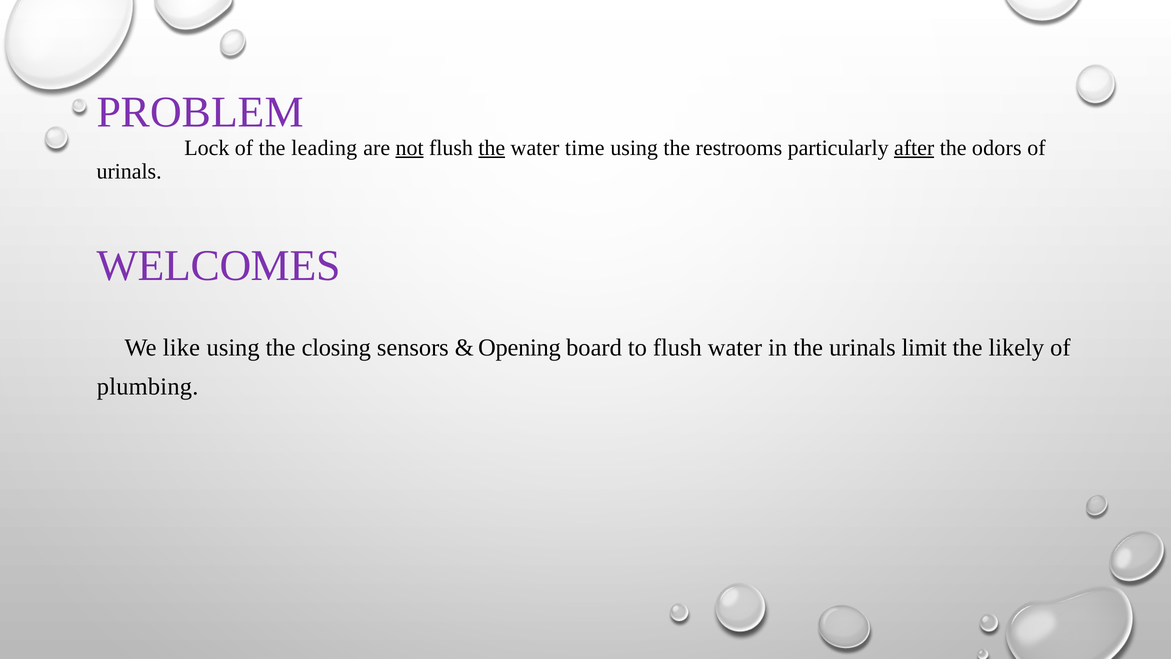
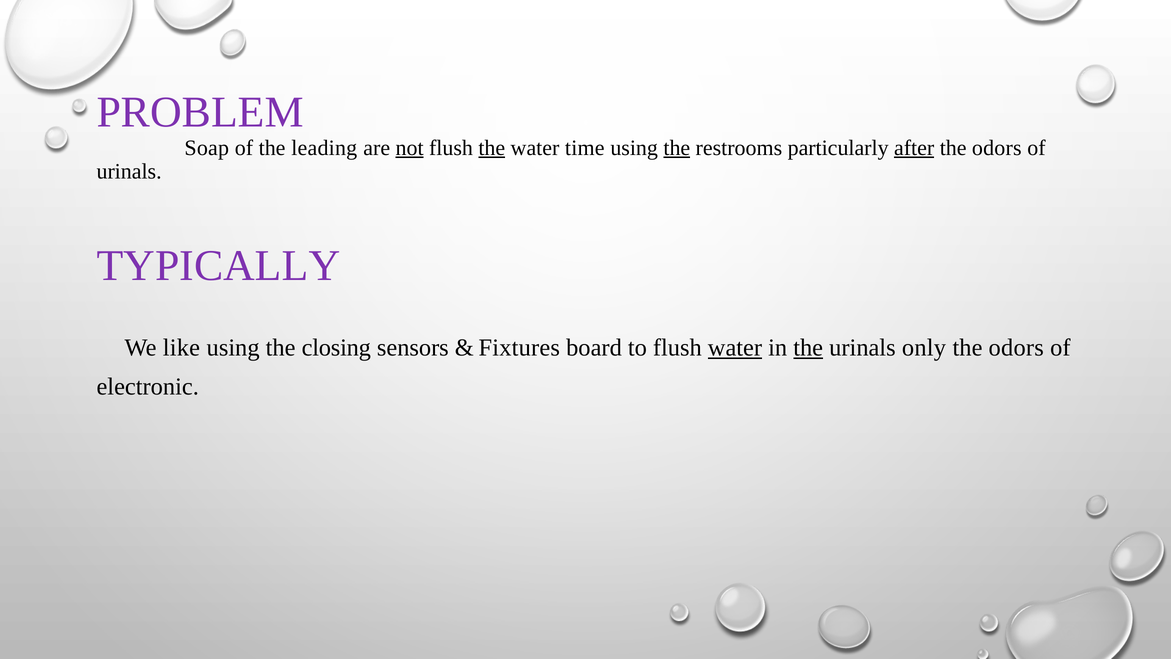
Lock: Lock -> Soap
the at (677, 148) underline: none -> present
WELCOMES: WELCOMES -> TYPICALLY
Opening: Opening -> Fixtures
water at (735, 348) underline: none -> present
the at (808, 348) underline: none -> present
limit: limit -> only
likely at (1016, 348): likely -> odors
plumbing: plumbing -> electronic
